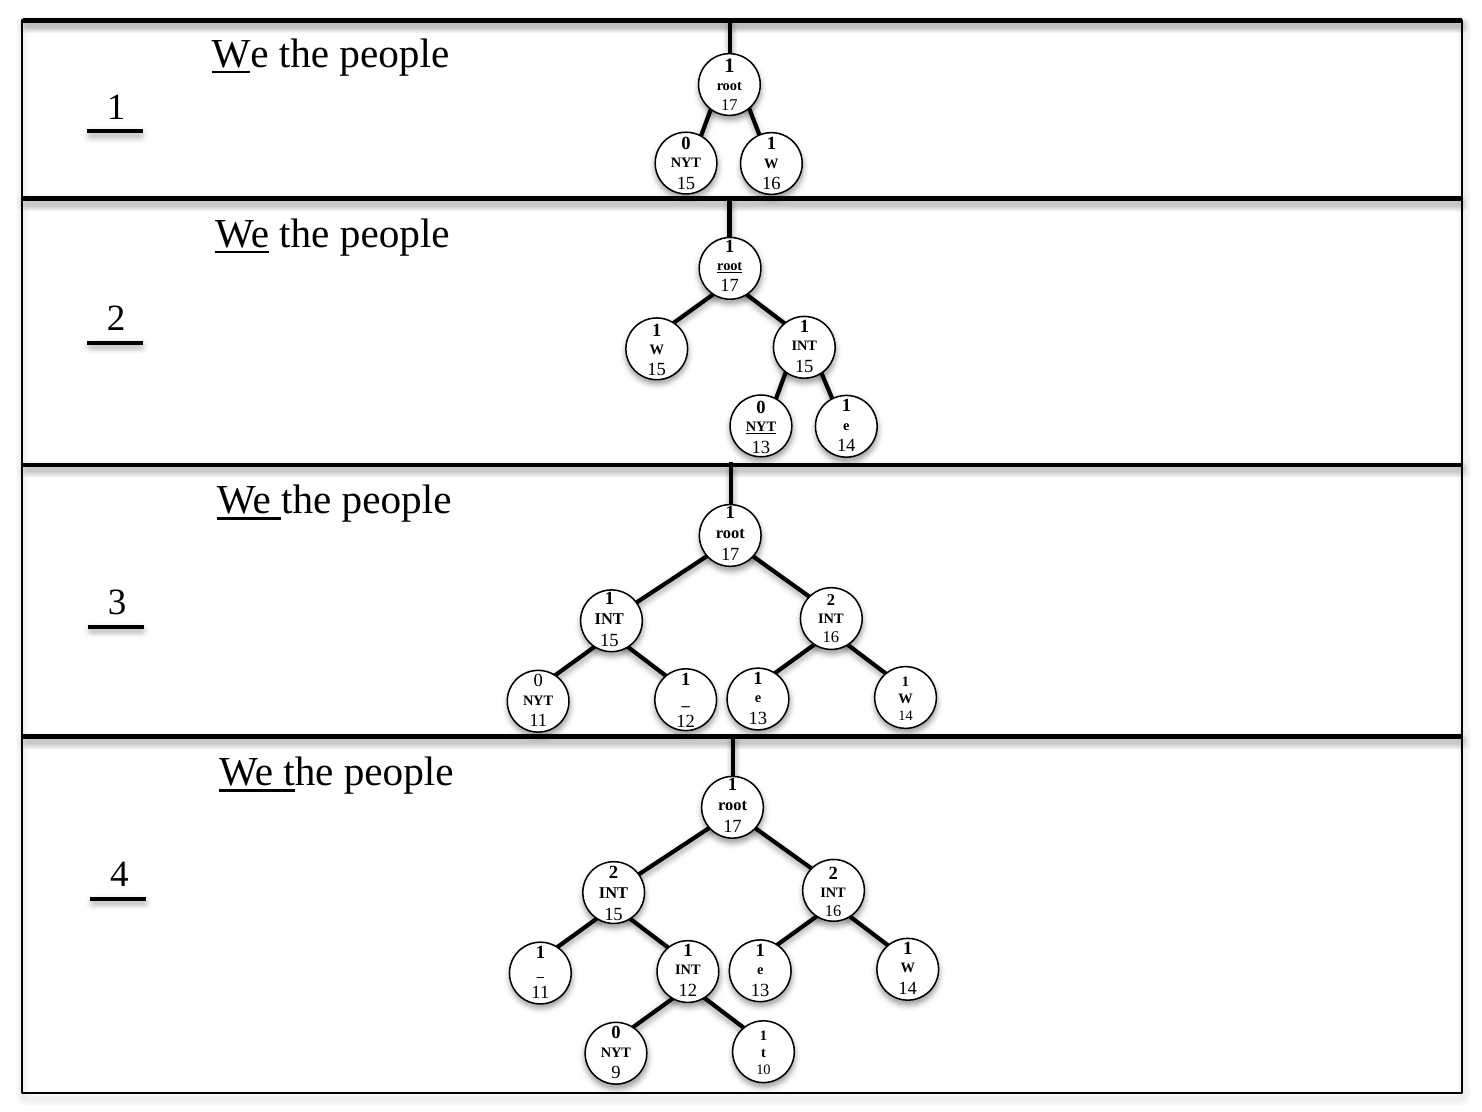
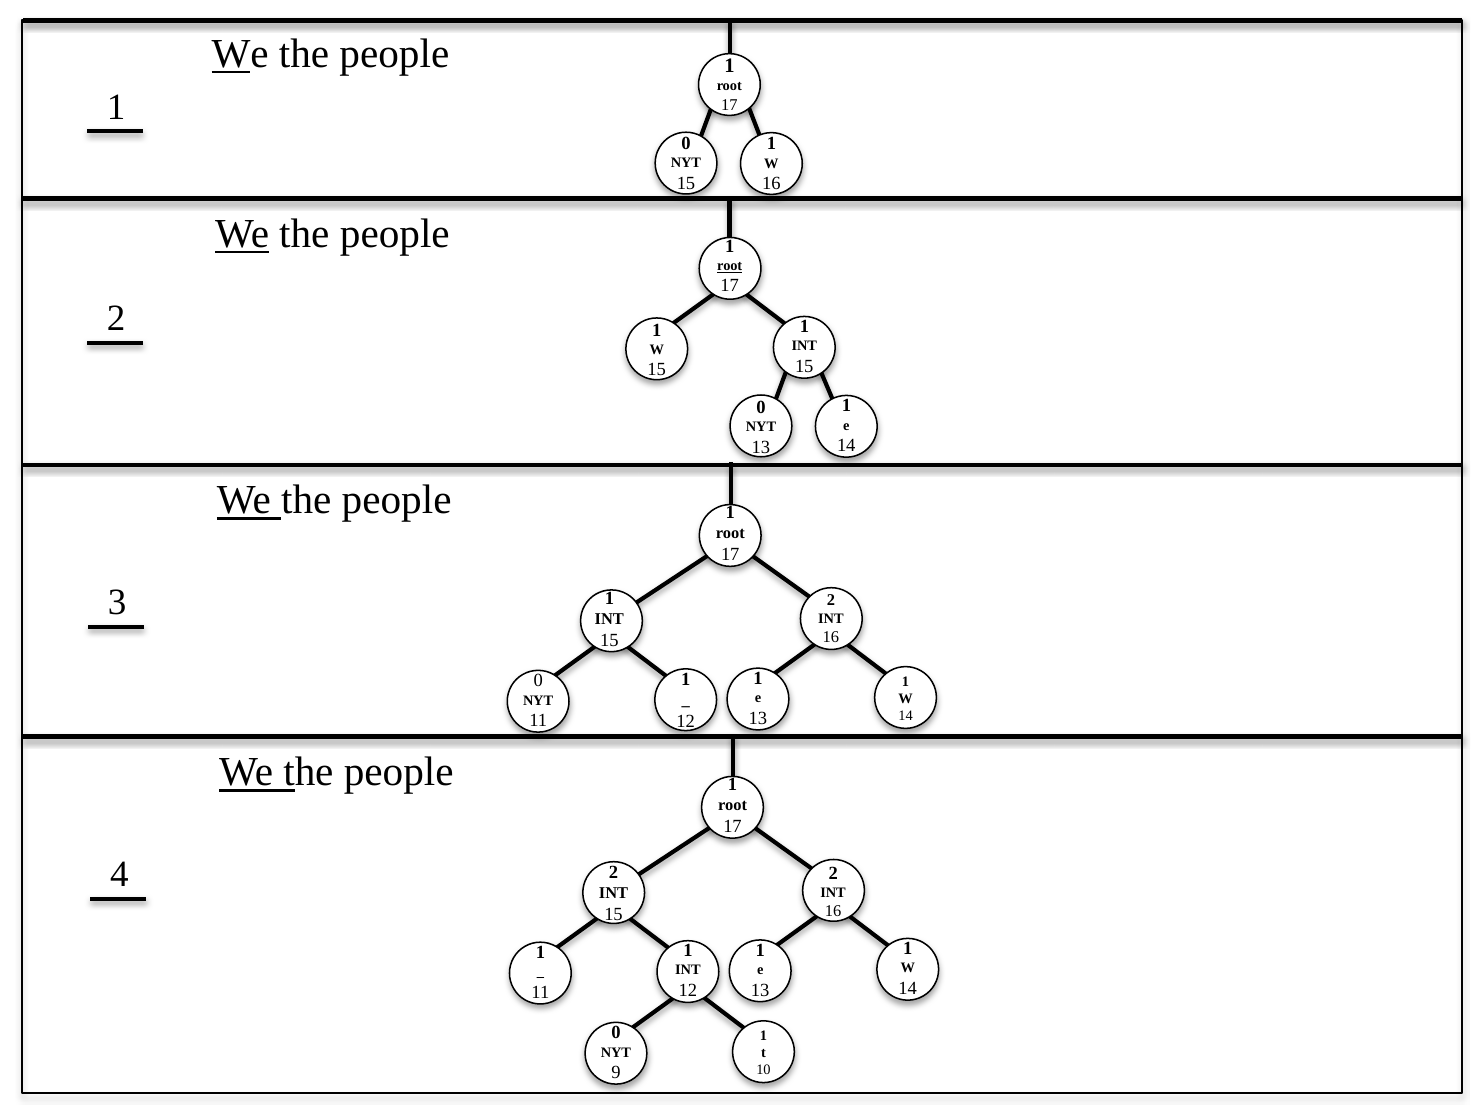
NYT at (761, 427) underline: present -> none
